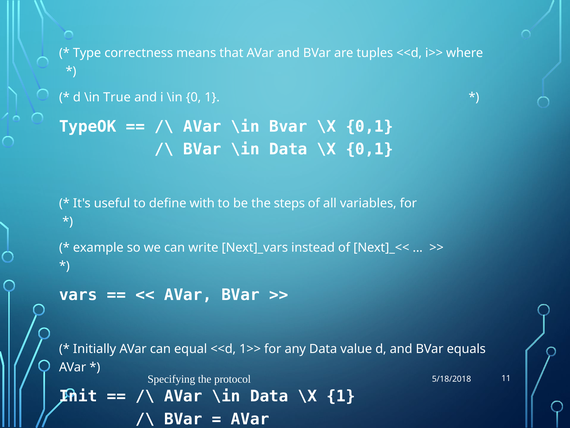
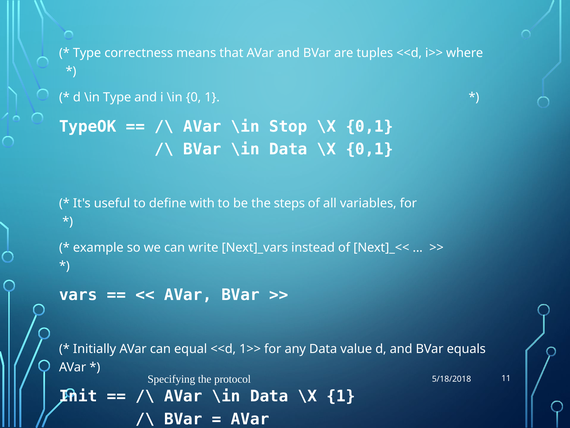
\in True: True -> Type
\in Bvar: Bvar -> Stop
